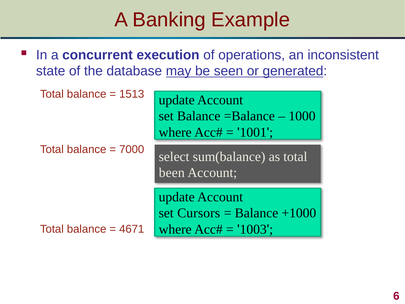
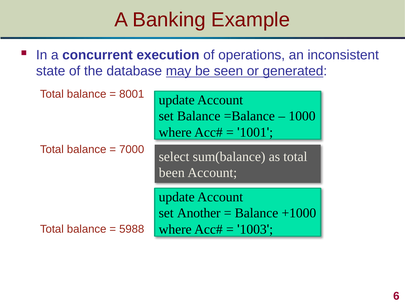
1513: 1513 -> 8001
Cursors: Cursors -> Another
4671: 4671 -> 5988
